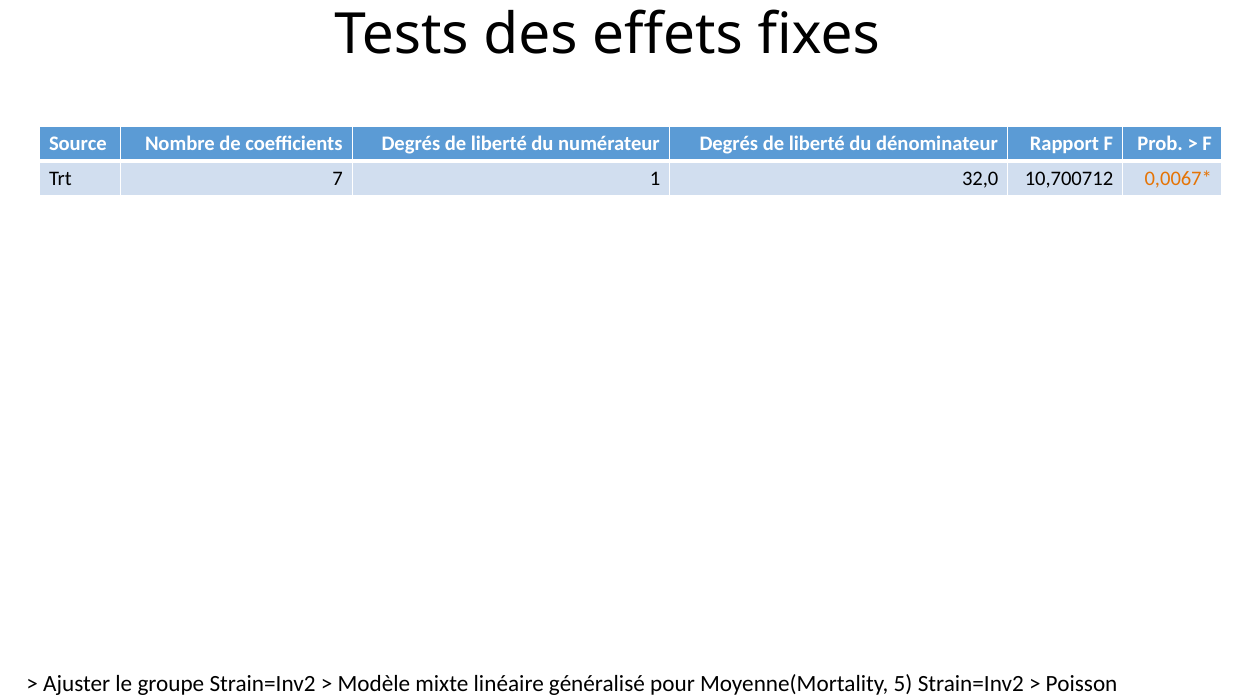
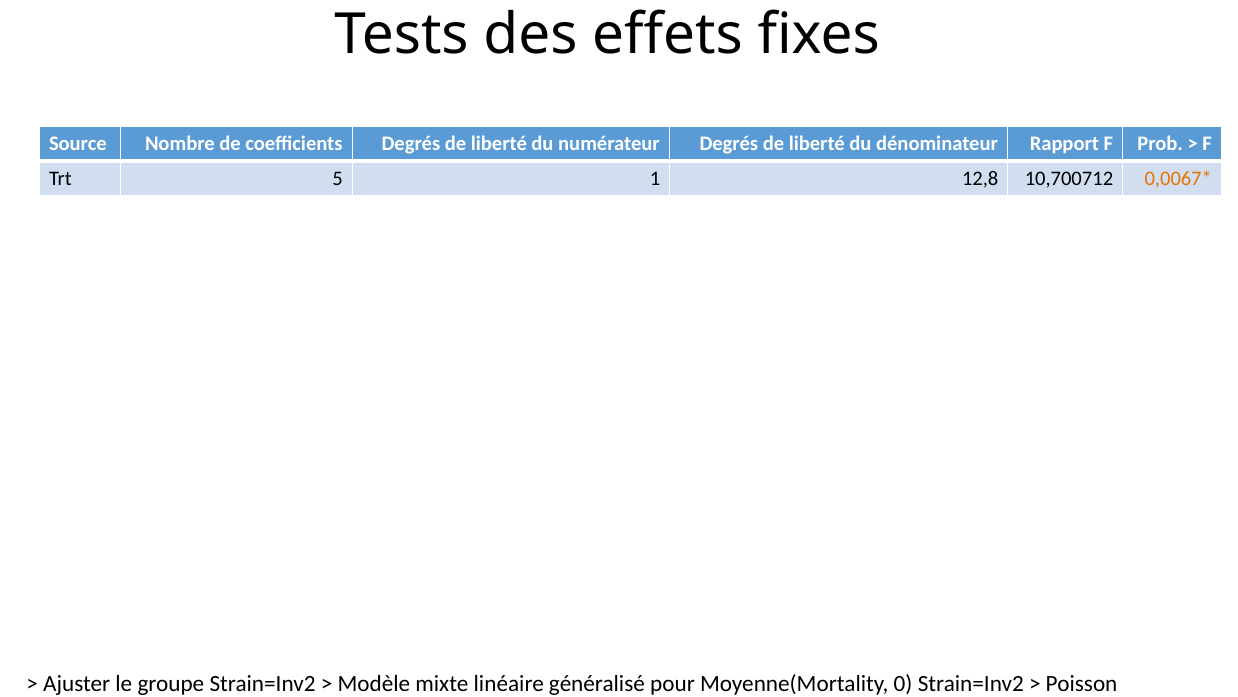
7: 7 -> 5
32,0: 32,0 -> 12,8
5: 5 -> 0
